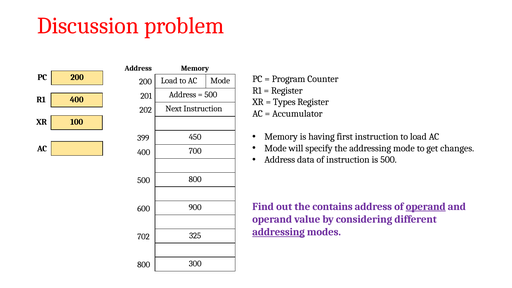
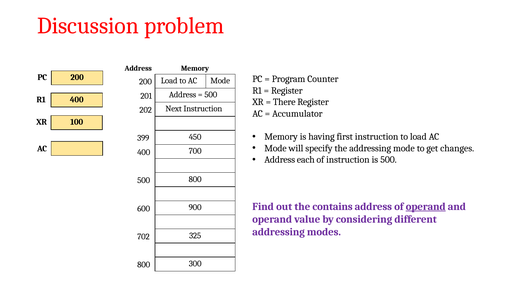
Types: Types -> There
data: data -> each
addressing at (279, 232) underline: present -> none
